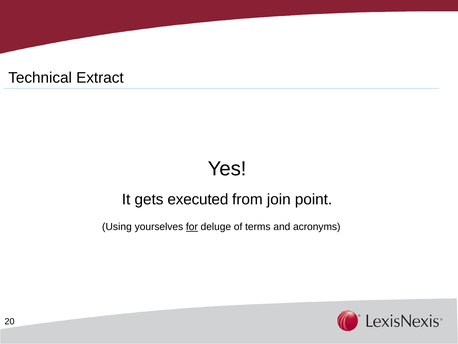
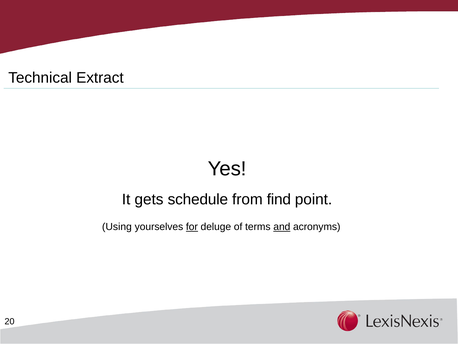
executed: executed -> schedule
join: join -> find
and underline: none -> present
